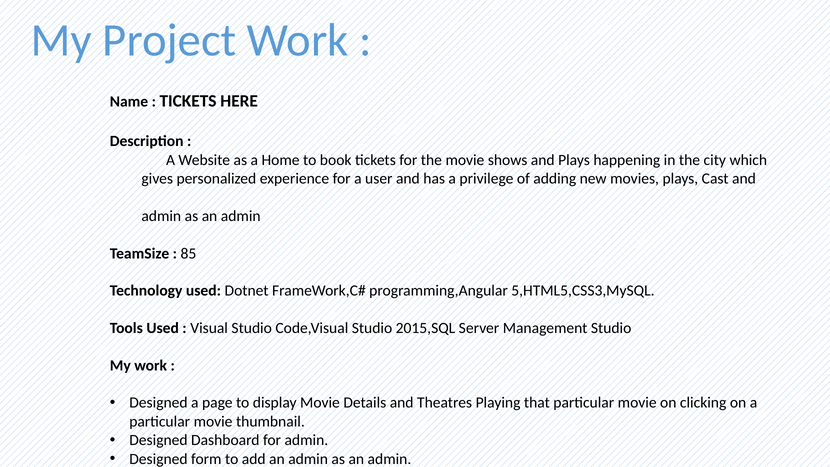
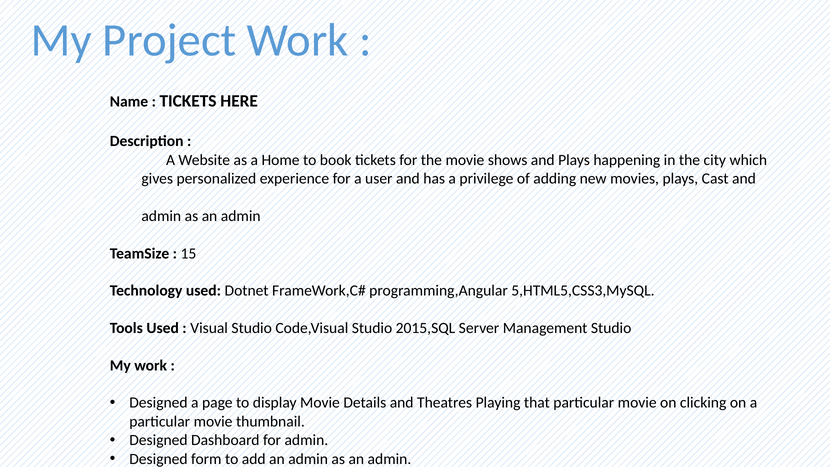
85: 85 -> 15
